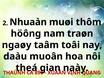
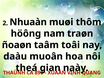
ngaøy: ngaøy -> ñoaøn
